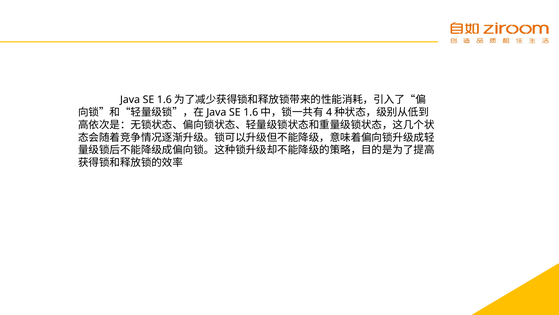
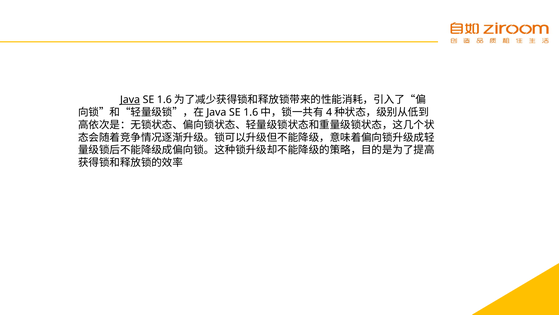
Java underline: none -> present
